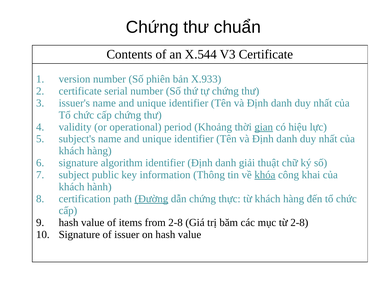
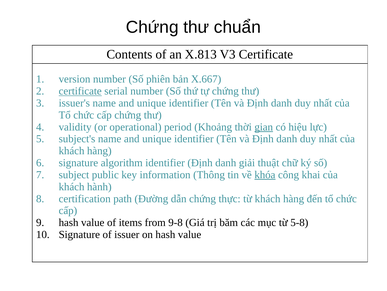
X.544: X.544 -> X.813
X.933: X.933 -> X.667
certificate at (80, 91) underline: none -> present
Đường underline: present -> none
from 2-8: 2-8 -> 9-8
từ 2-8: 2-8 -> 5-8
